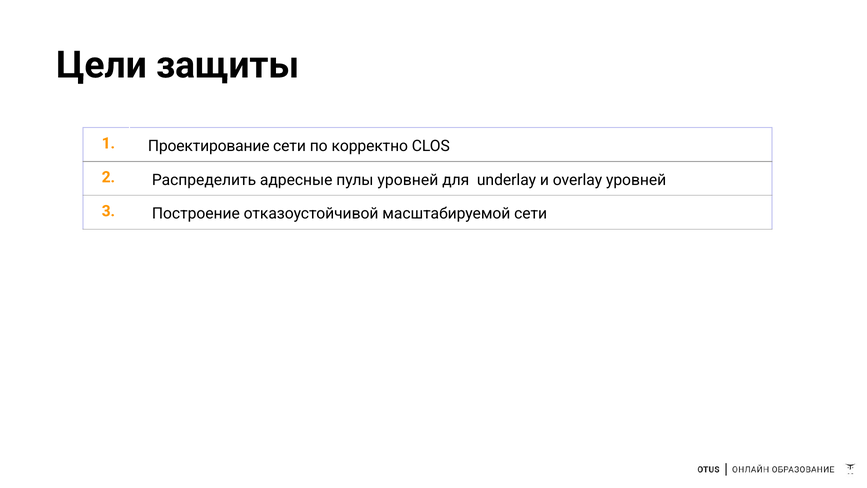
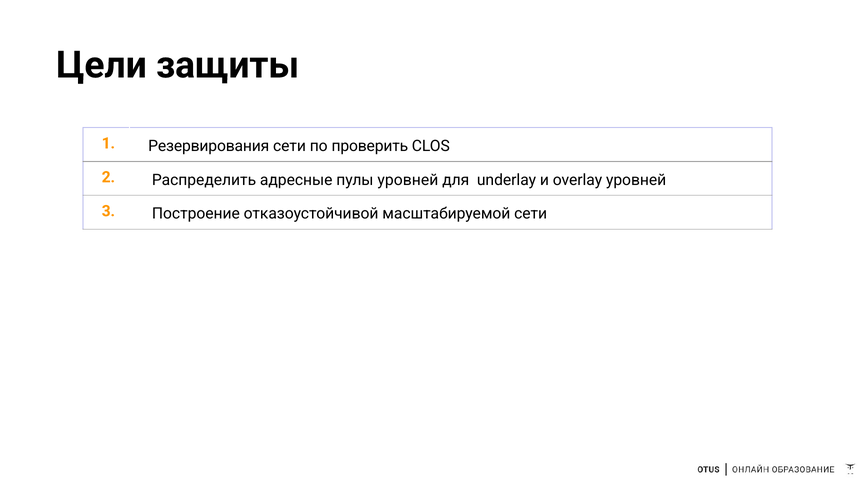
Проектирование: Проектирование -> Резервирования
корректно: корректно -> проверить
